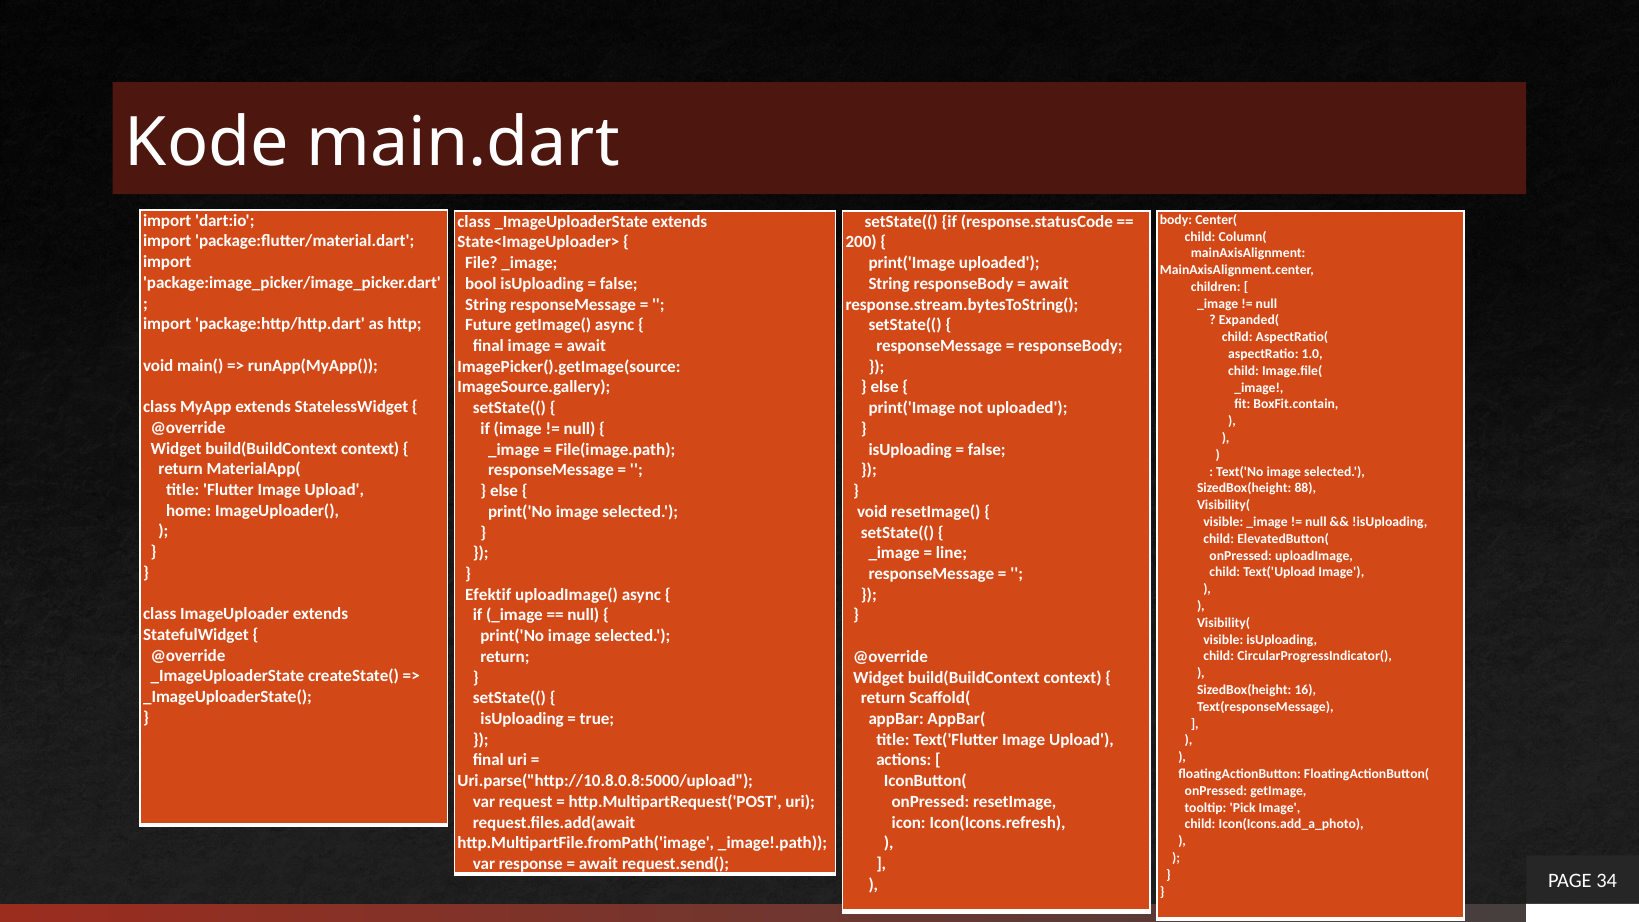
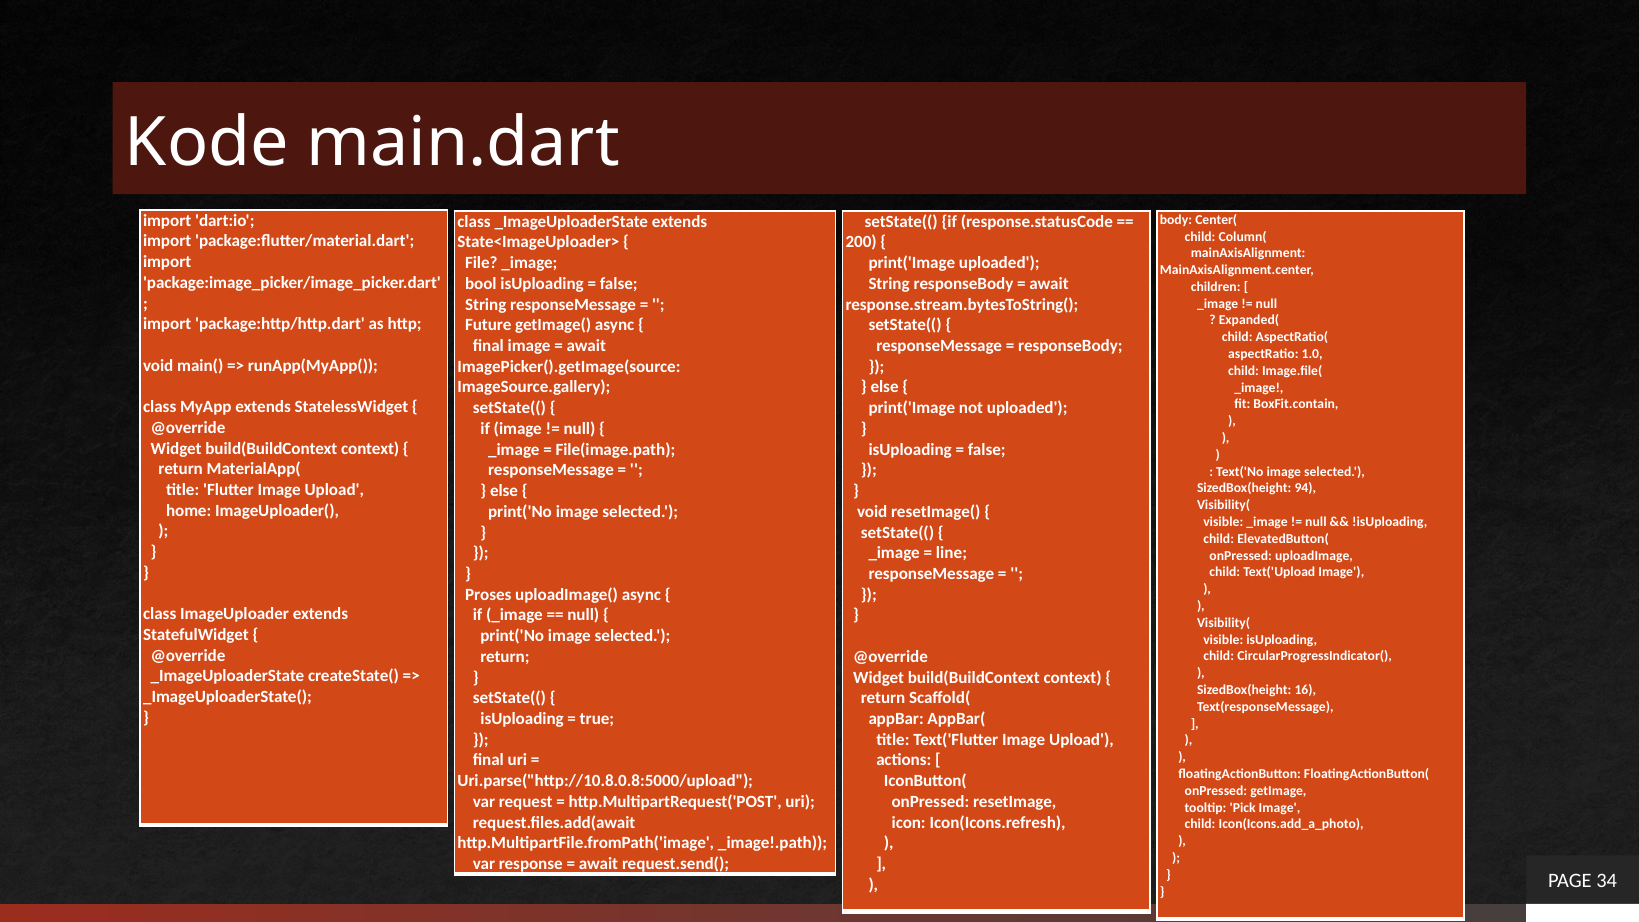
88: 88 -> 94
Efektif: Efektif -> Proses
